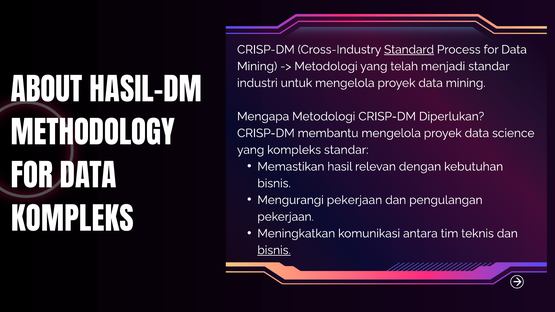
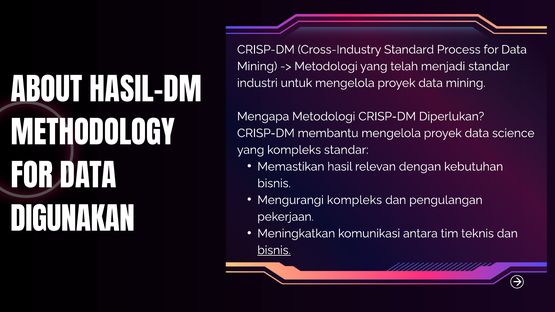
Standard underline: present -> none
Mengurangi pekerjaan: pekerjaan -> kompleks
KOMPLEKS at (72, 221): KOMPLEKS -> DIGUNAKAN
